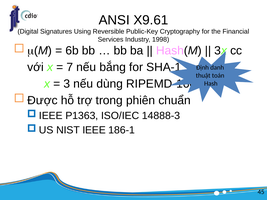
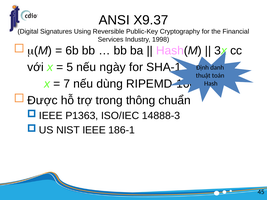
X9.61: X9.61 -> X9.37
7: 7 -> 5
bắng: bắng -> ngày
3: 3 -> 7
phiên: phiên -> thông
